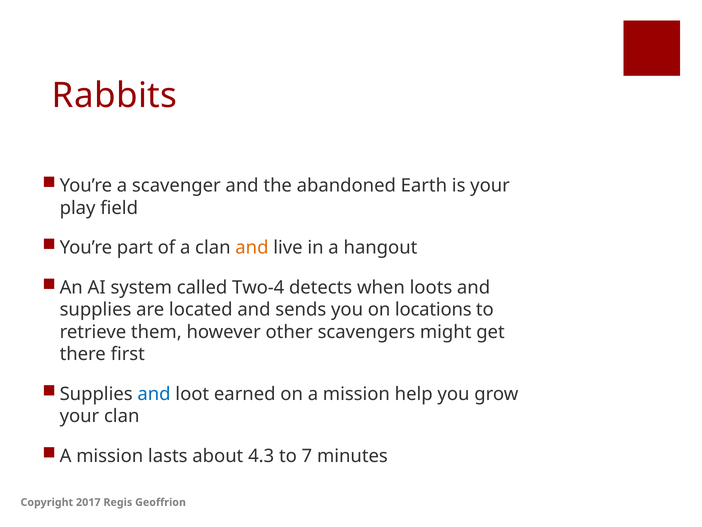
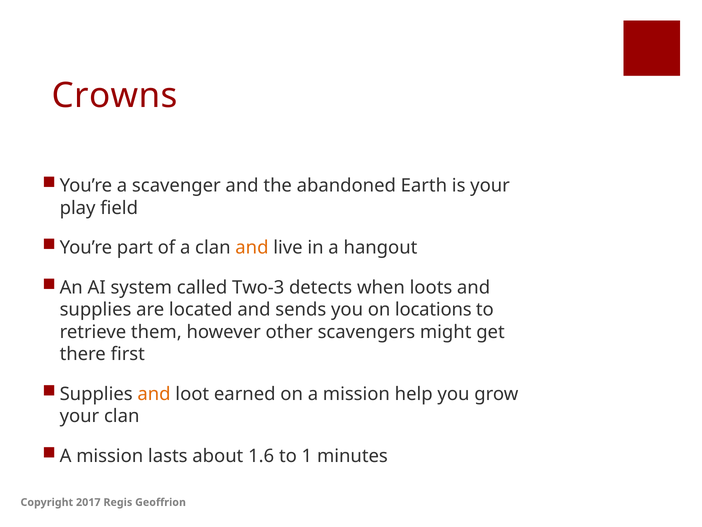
Rabbits: Rabbits -> Crowns
Two-4: Two-4 -> Two-3
and at (154, 394) colour: blue -> orange
4.3: 4.3 -> 1.6
7: 7 -> 1
